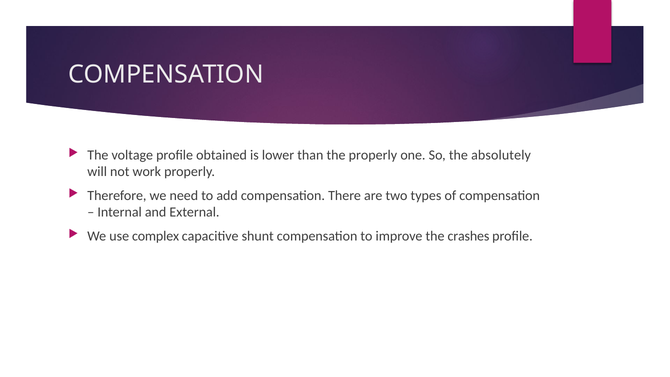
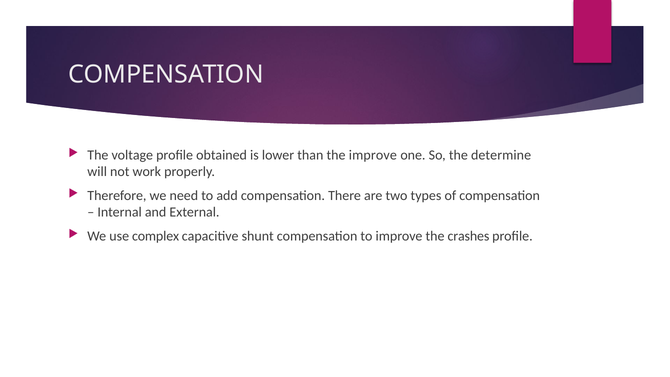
the properly: properly -> improve
absolutely: absolutely -> determine
